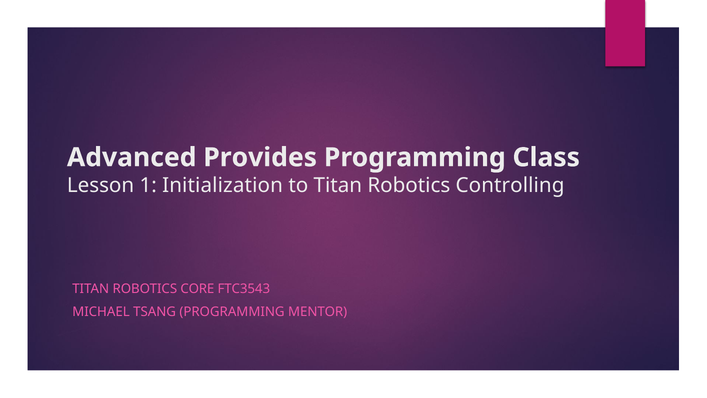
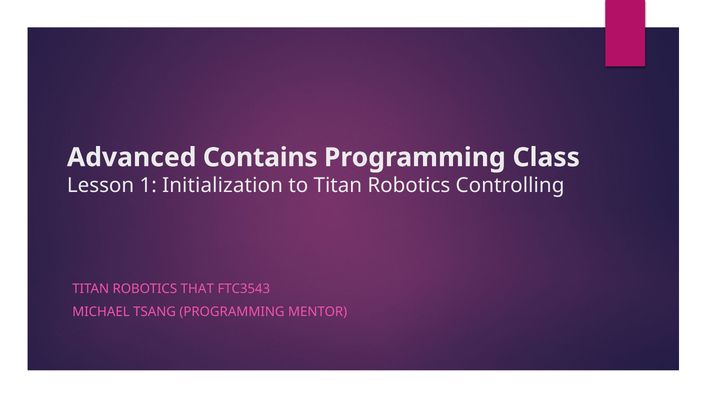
Provides: Provides -> Contains
CORE: CORE -> THAT
